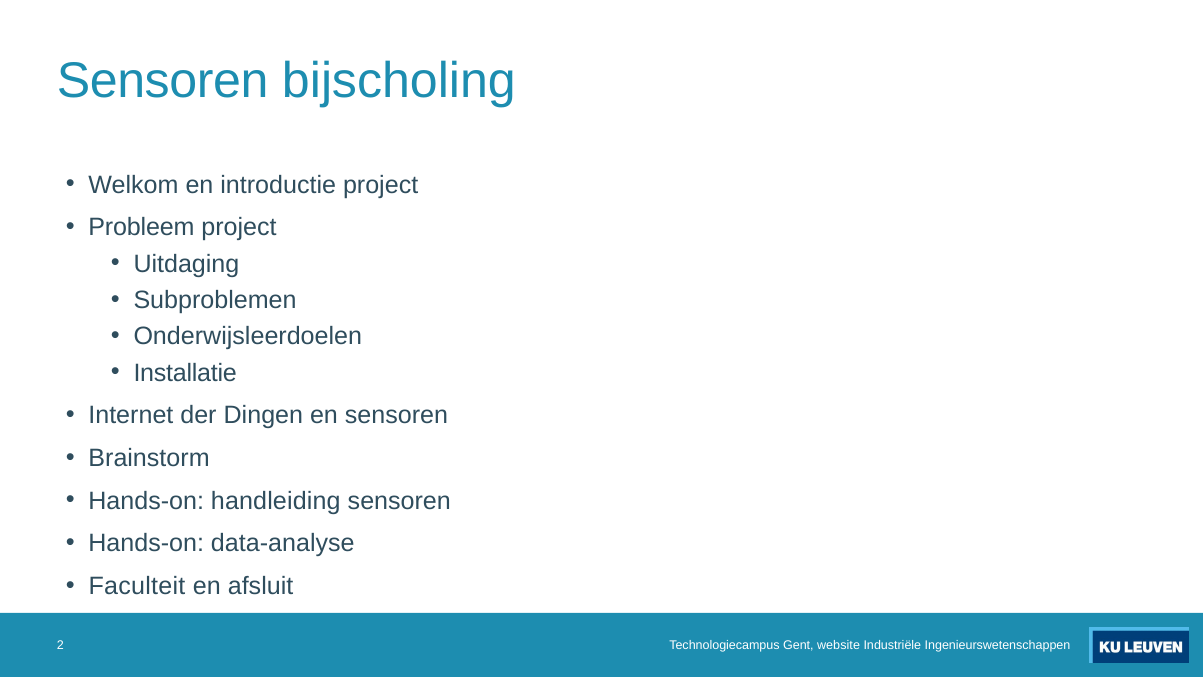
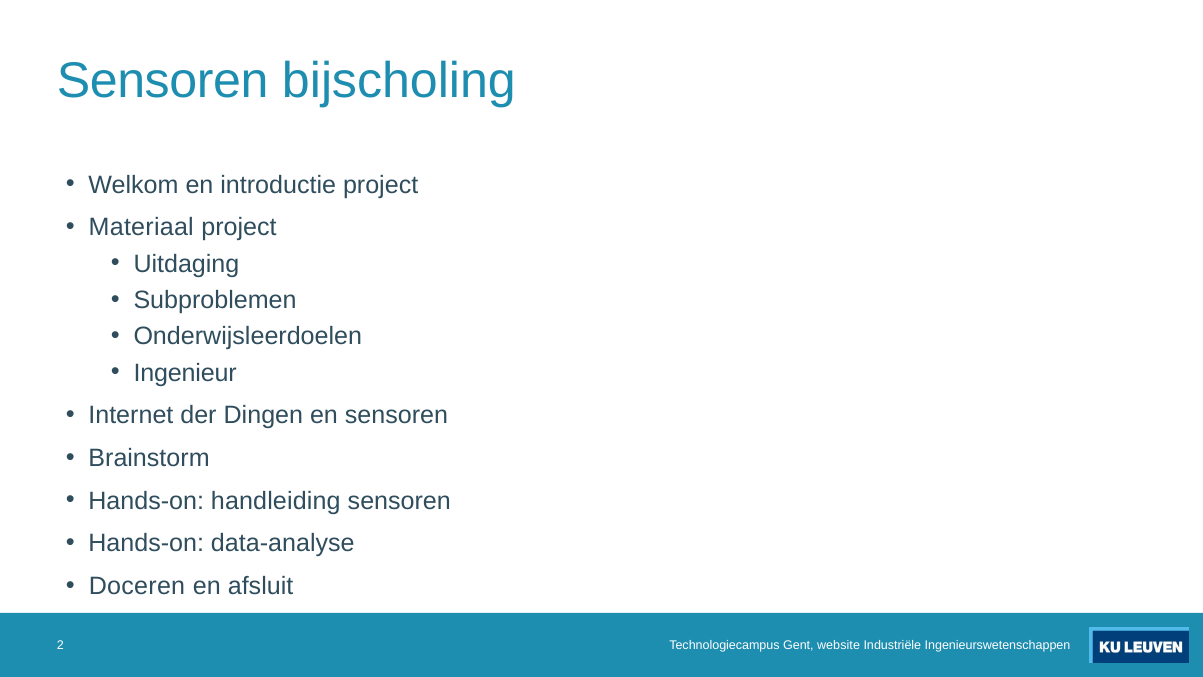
Probleem: Probleem -> Materiaal
Installatie: Installatie -> Ingenieur
Faculteit: Faculteit -> Doceren
